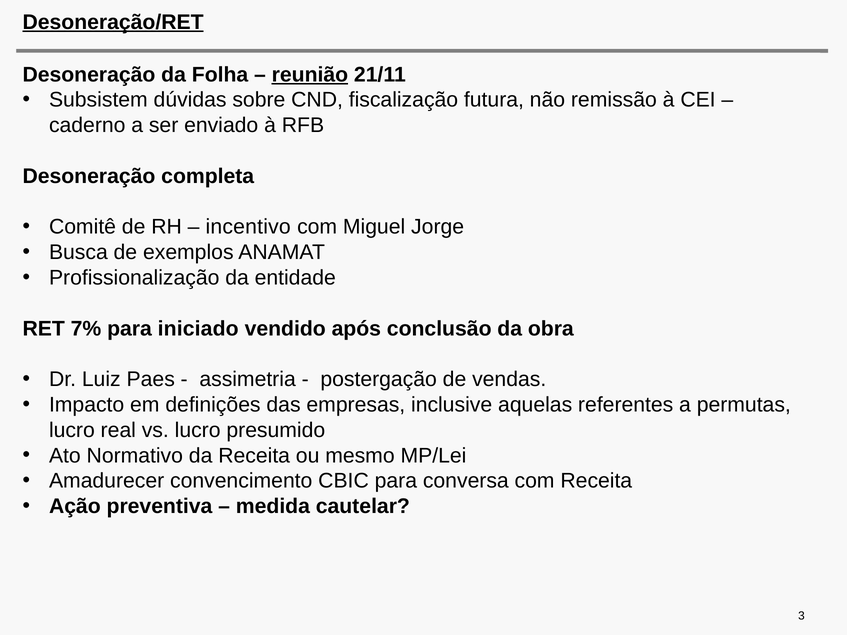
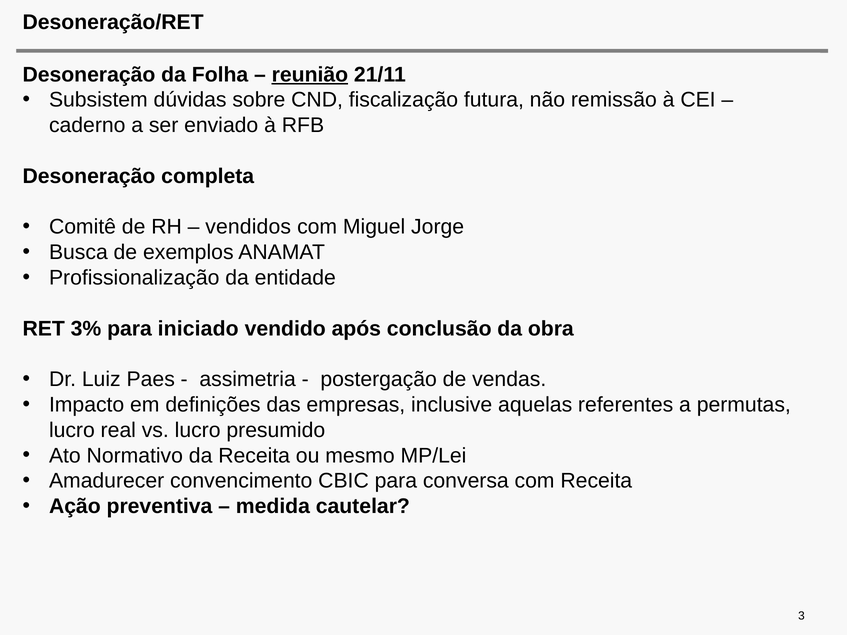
Desoneração/RET underline: present -> none
incentivo: incentivo -> vendidos
7%: 7% -> 3%
